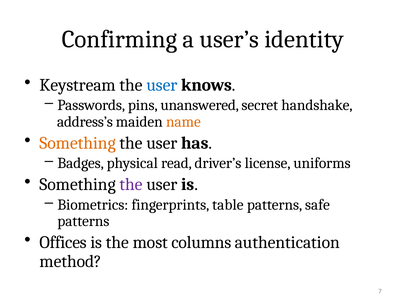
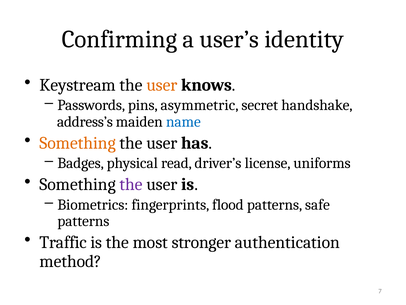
user at (162, 85) colour: blue -> orange
unanswered: unanswered -> asymmetric
name colour: orange -> blue
table: table -> flood
Offices: Offices -> Traffic
columns: columns -> stronger
